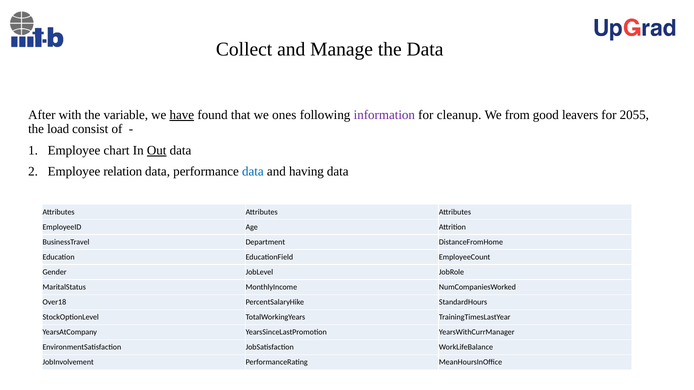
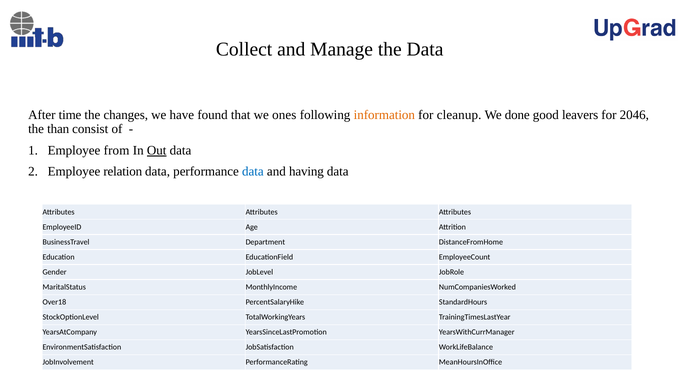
with: with -> time
variable: variable -> changes
have underline: present -> none
information colour: purple -> orange
from: from -> done
2055: 2055 -> 2046
load: load -> than
chart: chart -> from
